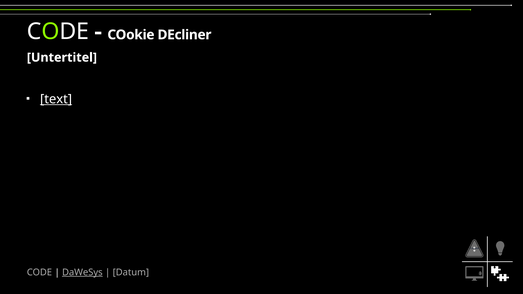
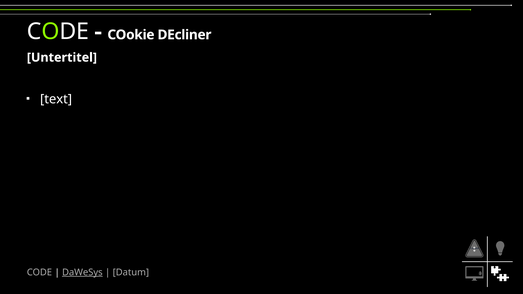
text underline: present -> none
